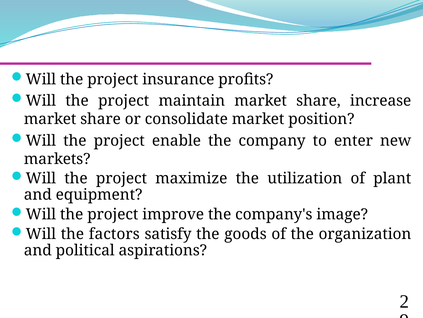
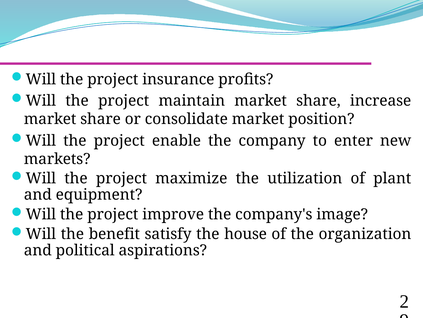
factors: factors -> benefit
goods: goods -> house
